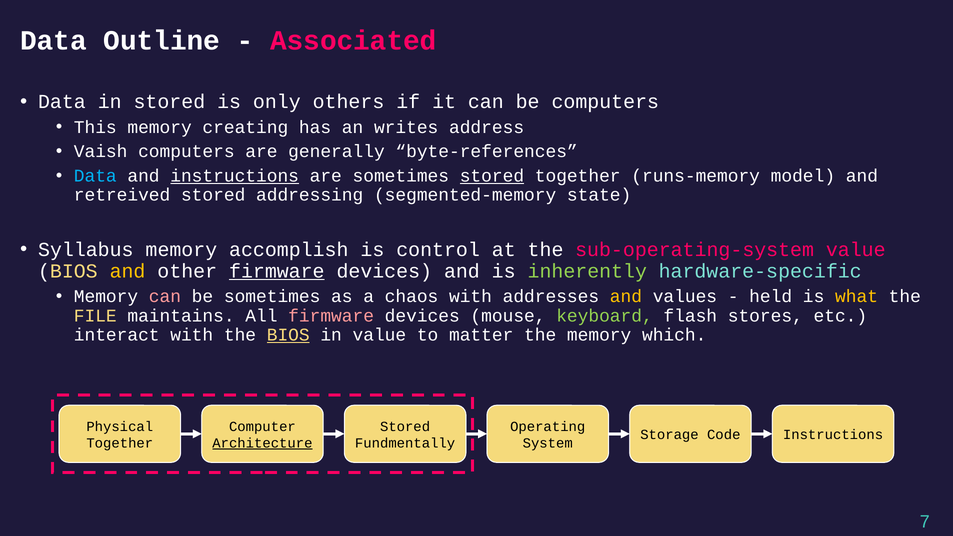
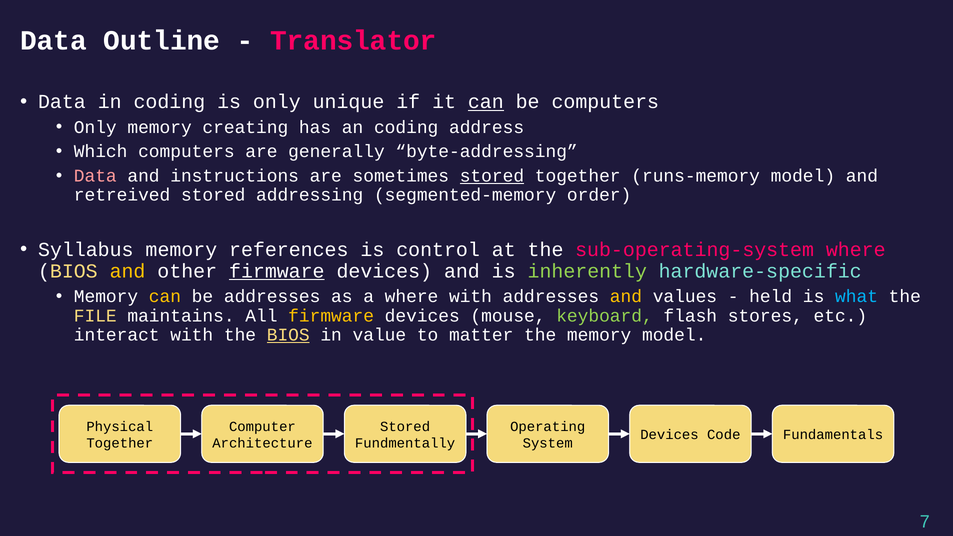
Associated: Associated -> Translator
in stored: stored -> coding
others: others -> unique
can at (486, 102) underline: none -> present
This at (95, 127): This -> Only
an writes: writes -> coding
Vaish: Vaish -> Which
byte-references: byte-references -> byte-addressing
Data at (95, 176) colour: light blue -> pink
instructions at (235, 176) underline: present -> none
state: state -> order
accomplish: accomplish -> references
sub-operating-system value: value -> where
can at (165, 296) colour: pink -> yellow
be sometimes: sometimes -> addresses
a chaos: chaos -> where
what colour: yellow -> light blue
firmware at (331, 316) colour: pink -> yellow
memory which: which -> model
Storage at (669, 435): Storage -> Devices
Code Instructions: Instructions -> Fundamentals
Architecture underline: present -> none
